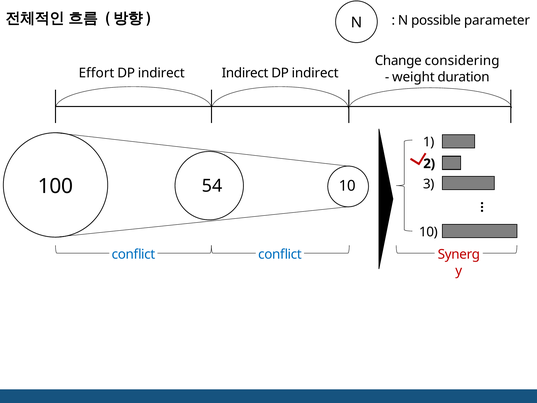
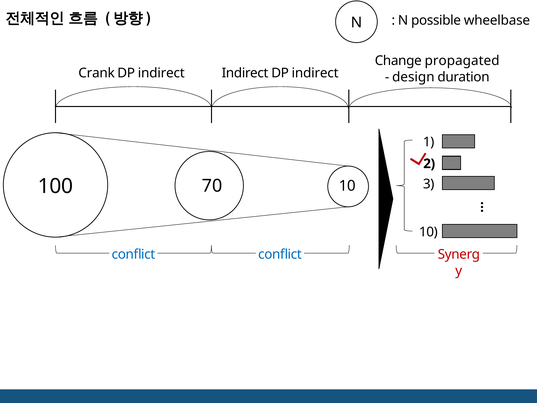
parameter: parameter -> wheelbase
considering: considering -> propagated
Effort: Effort -> Crank
weight: weight -> design
54: 54 -> 70
